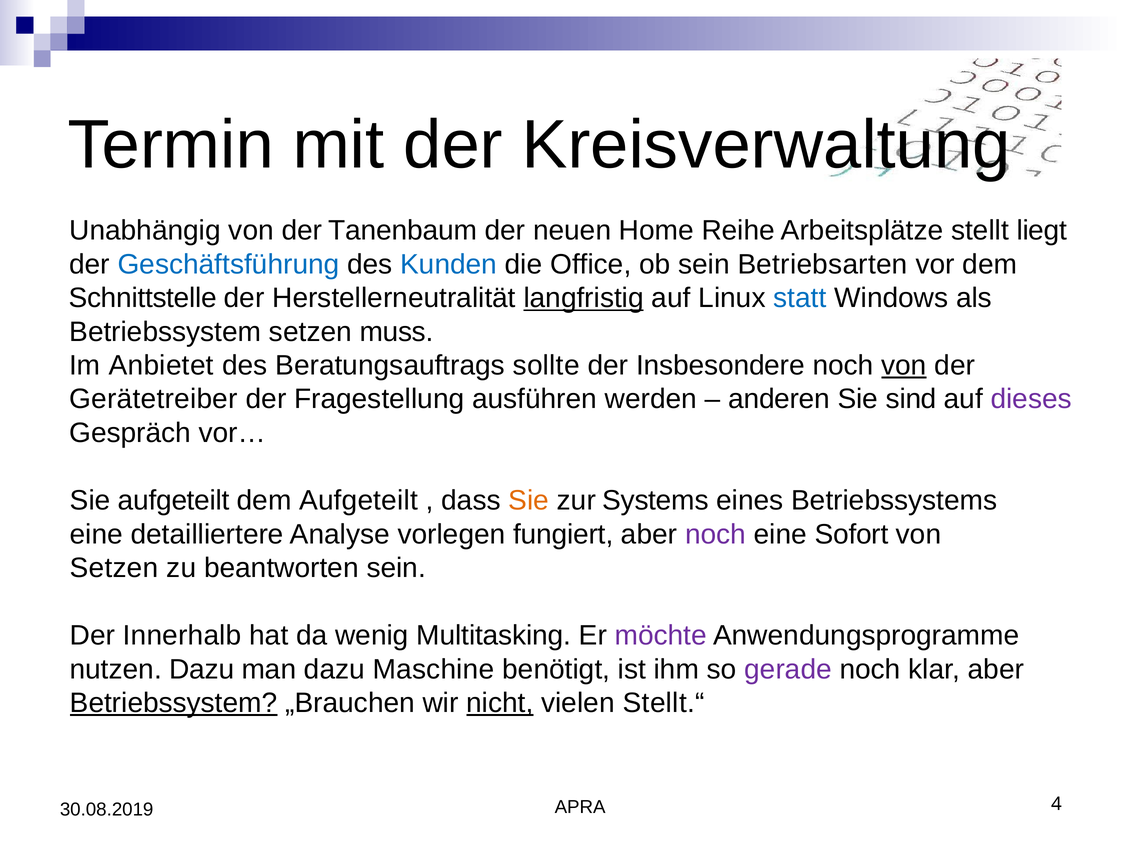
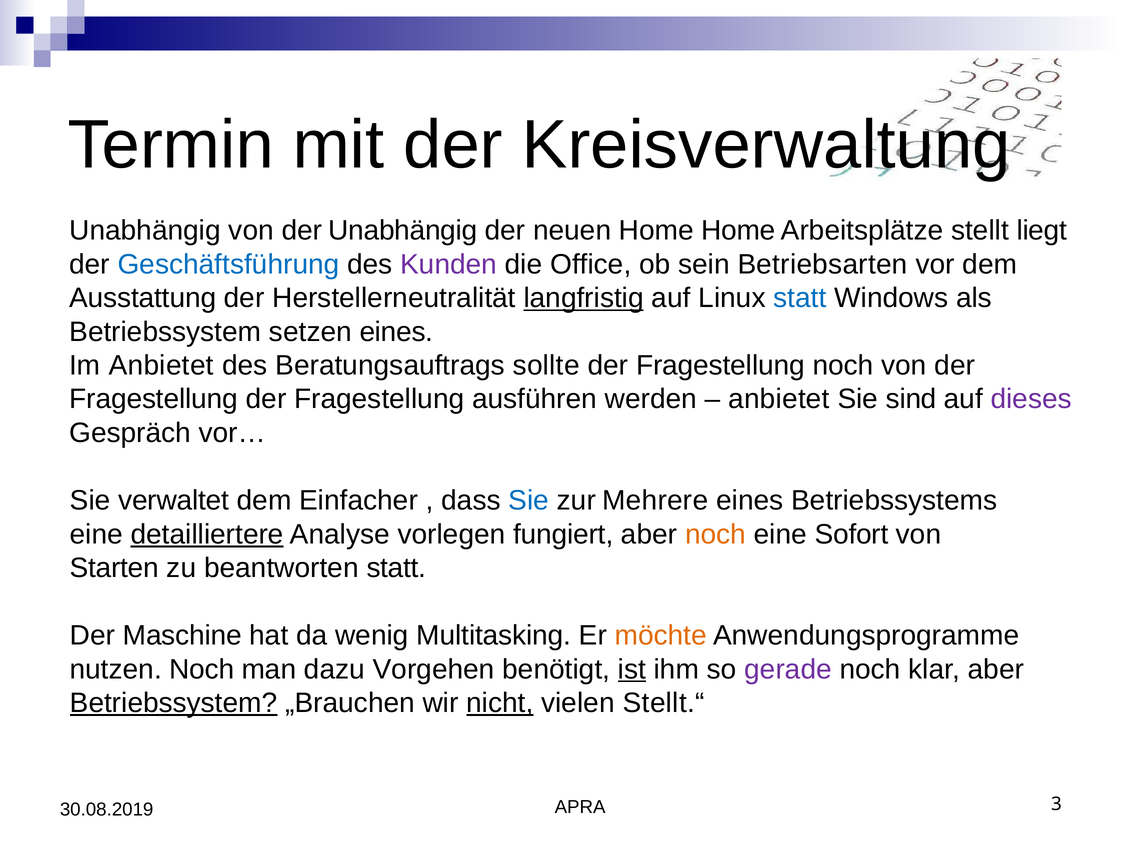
der Tanenbaum: Tanenbaum -> Unabhängig
Home Reihe: Reihe -> Home
Kunden colour: blue -> purple
Schnittstelle: Schnittstelle -> Ausstattung
setzen muss: muss -> eines
Insbesondere at (720, 366): Insbesondere -> Fragestellung
von at (904, 366) underline: present -> none
Gerätetreiber at (153, 400): Gerätetreiber -> Fragestellung
anderen at (779, 400): anderen -> anbietet
Sie aufgeteilt: aufgeteilt -> verwaltet
dem Aufgeteilt: Aufgeteilt -> Einfacher
Sie at (529, 501) colour: orange -> blue
Systems: Systems -> Mehrere
detailliertere underline: none -> present
noch at (716, 535) colour: purple -> orange
Setzen at (114, 569): Setzen -> Starten
beantworten sein: sein -> statt
Innerhalb: Innerhalb -> Maschine
möchte colour: purple -> orange
nutzen Dazu: Dazu -> Noch
Maschine: Maschine -> Vorgehen
ist underline: none -> present
4: 4 -> 3
